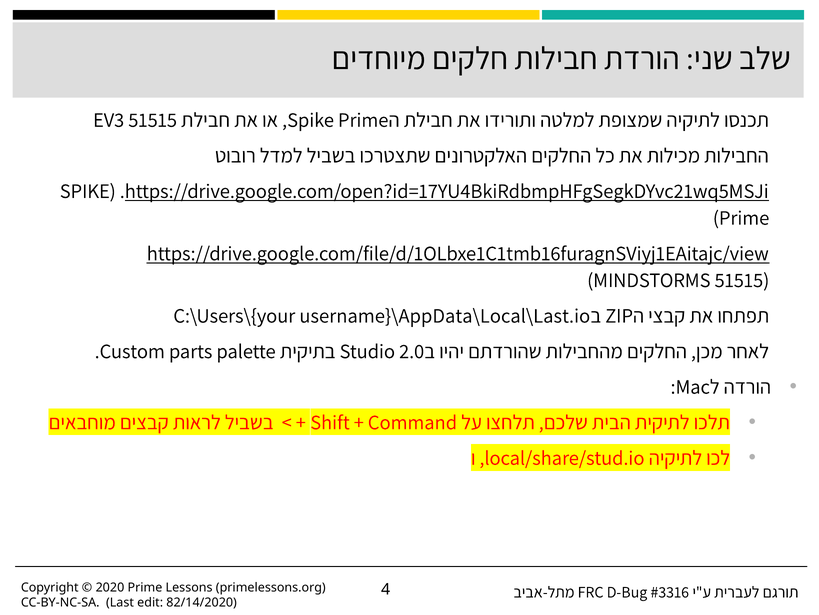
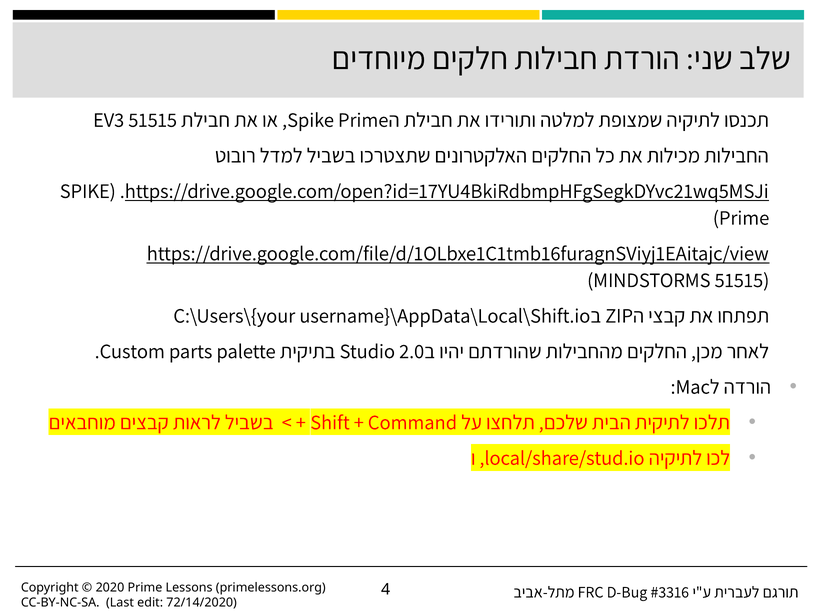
username}\AppData\Local\Last.io: username}\AppData\Local\Last.io -> username}\AppData\Local\Shift.io
82/14/2020: 82/14/2020 -> 72/14/2020
